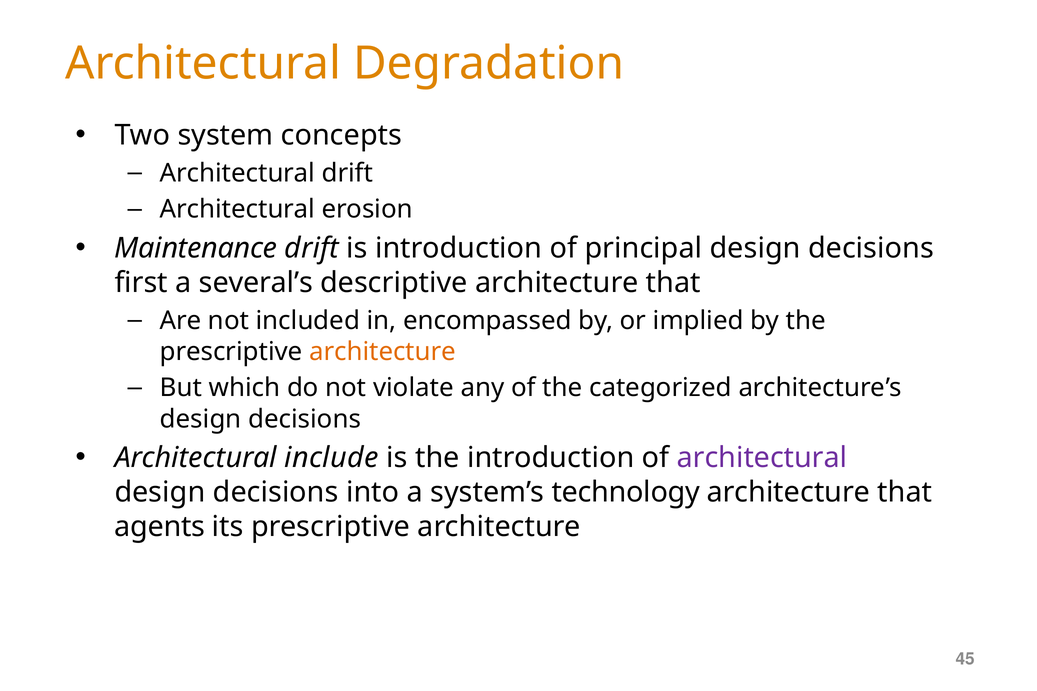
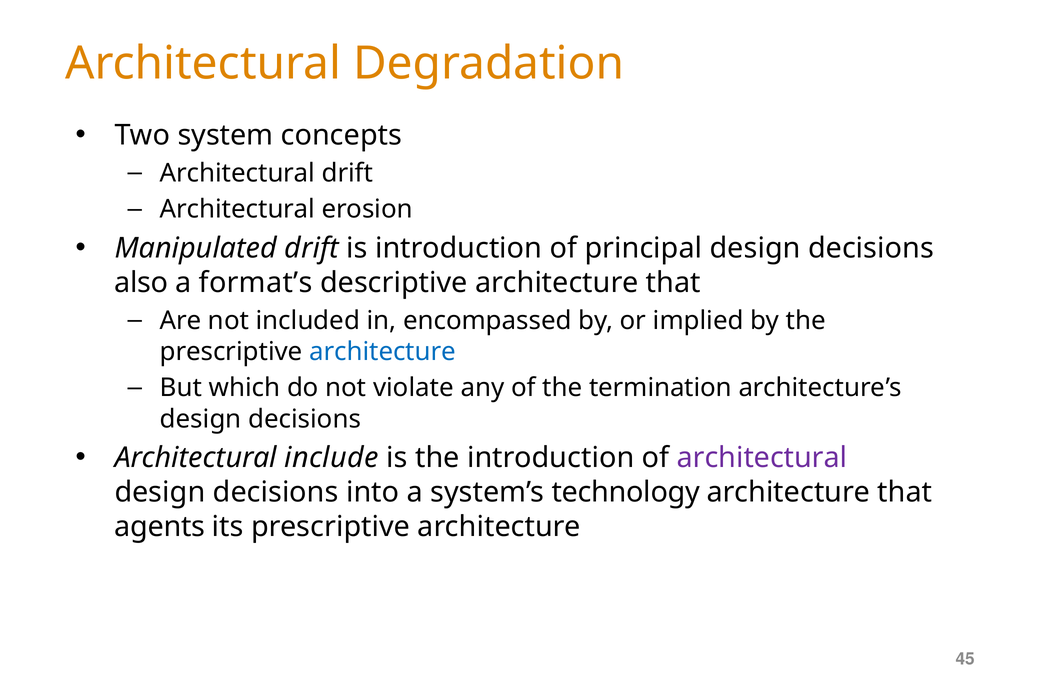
Maintenance: Maintenance -> Manipulated
first: first -> also
several’s: several’s -> format’s
architecture at (383, 352) colour: orange -> blue
categorized: categorized -> termination
